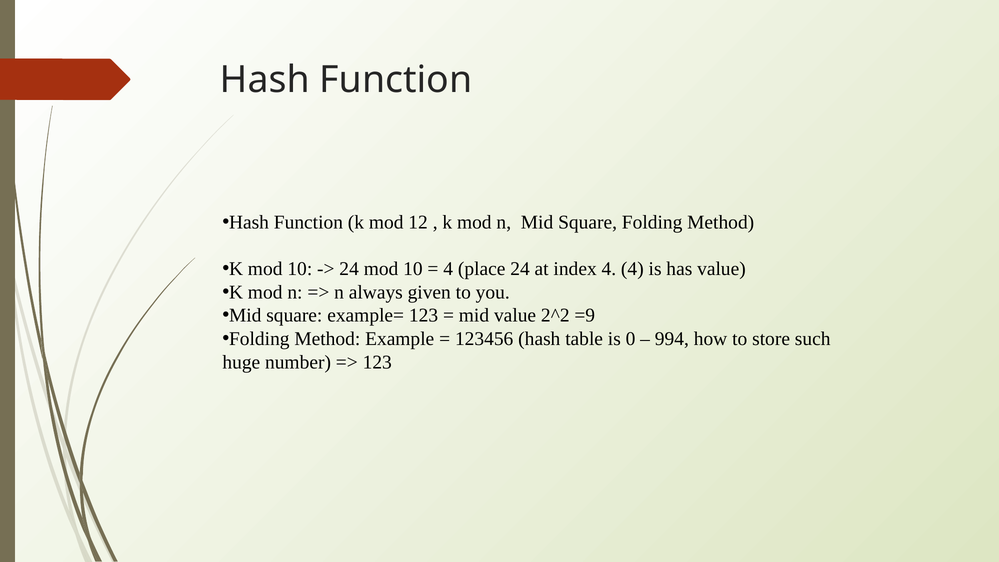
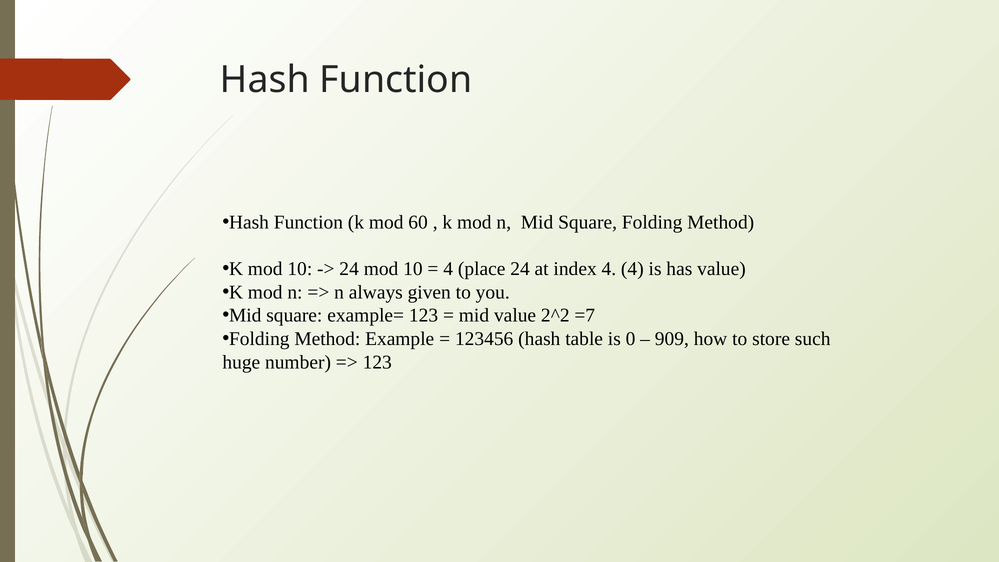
12: 12 -> 60
=9: =9 -> =7
994: 994 -> 909
